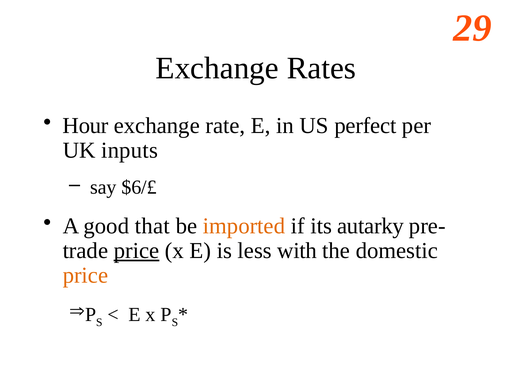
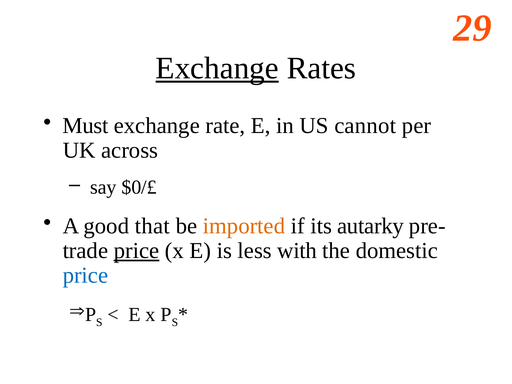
Exchange at (217, 68) underline: none -> present
Hour: Hour -> Must
perfect: perfect -> cannot
inputs: inputs -> across
$6/£: $6/£ -> $0/£
price at (85, 275) colour: orange -> blue
